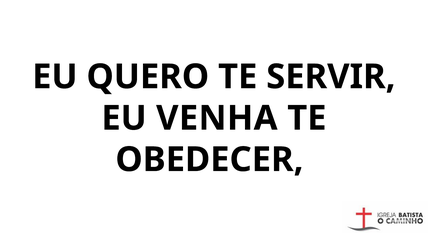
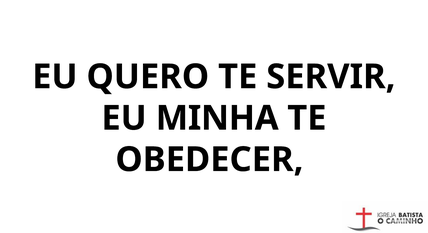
VENHA: VENHA -> MINHA
